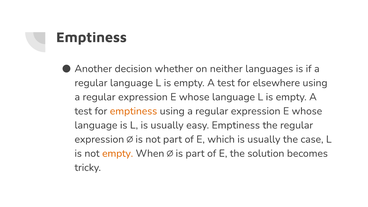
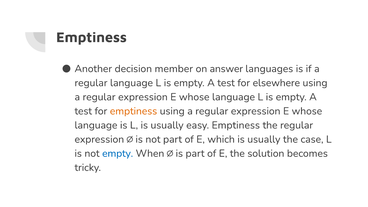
whether: whether -> member
neither: neither -> answer
empty at (118, 153) colour: orange -> blue
